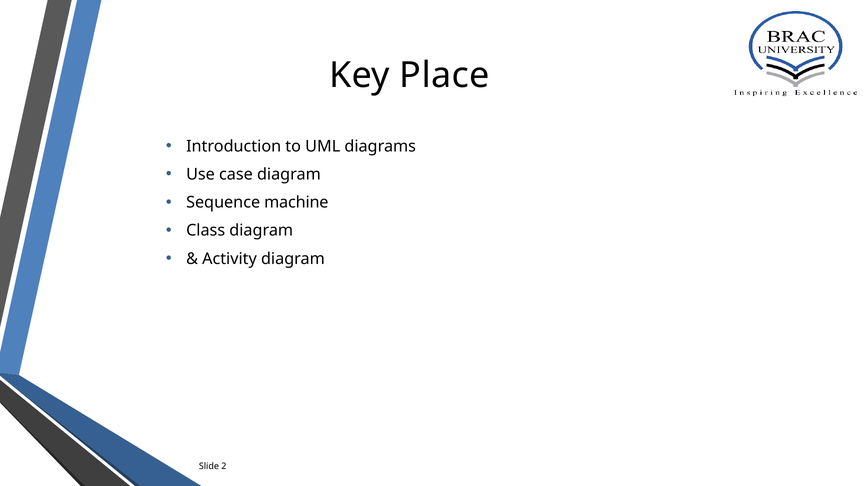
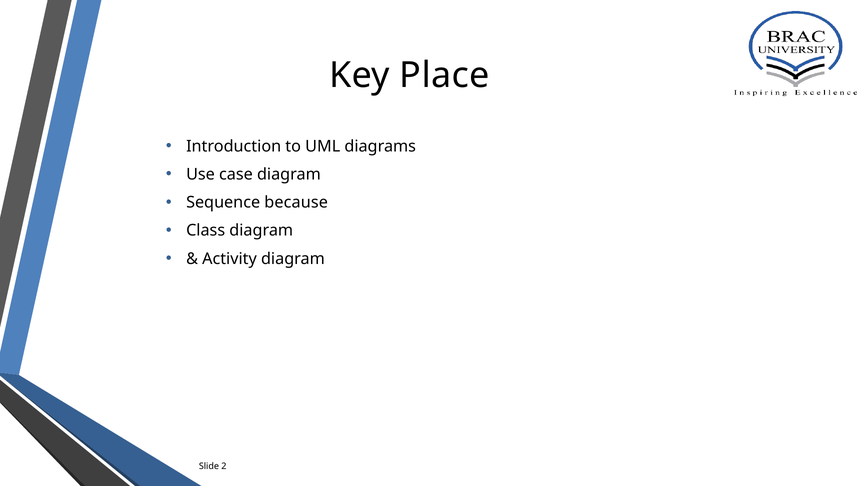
machine: machine -> because
